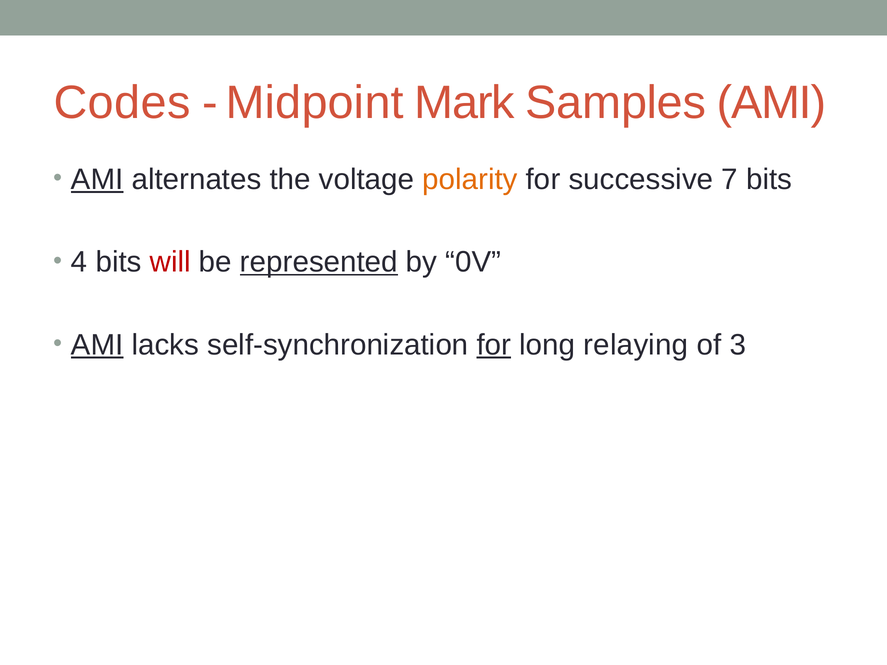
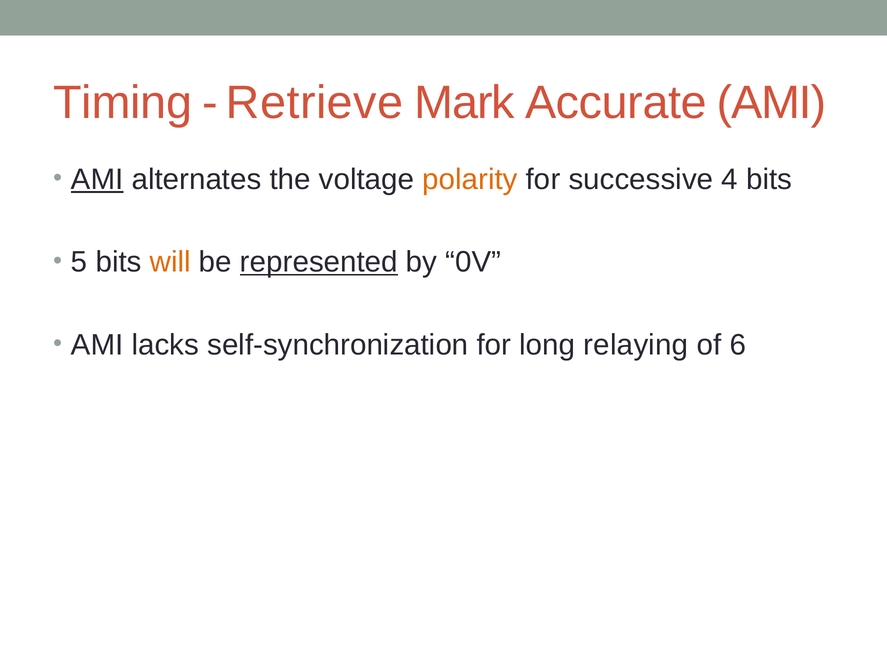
Codes: Codes -> Timing
Midpoint: Midpoint -> Retrieve
Samples: Samples -> Accurate
7: 7 -> 4
4: 4 -> 5
will colour: red -> orange
AMI at (97, 345) underline: present -> none
for at (494, 345) underline: present -> none
3: 3 -> 6
